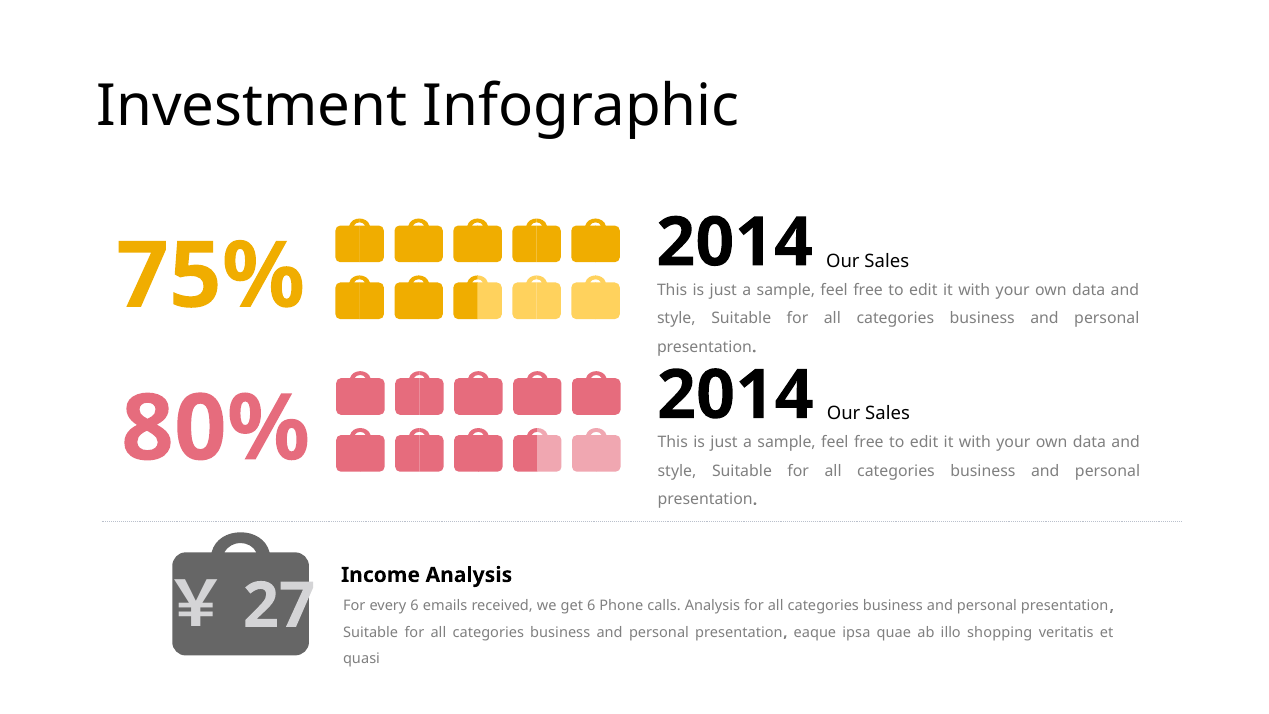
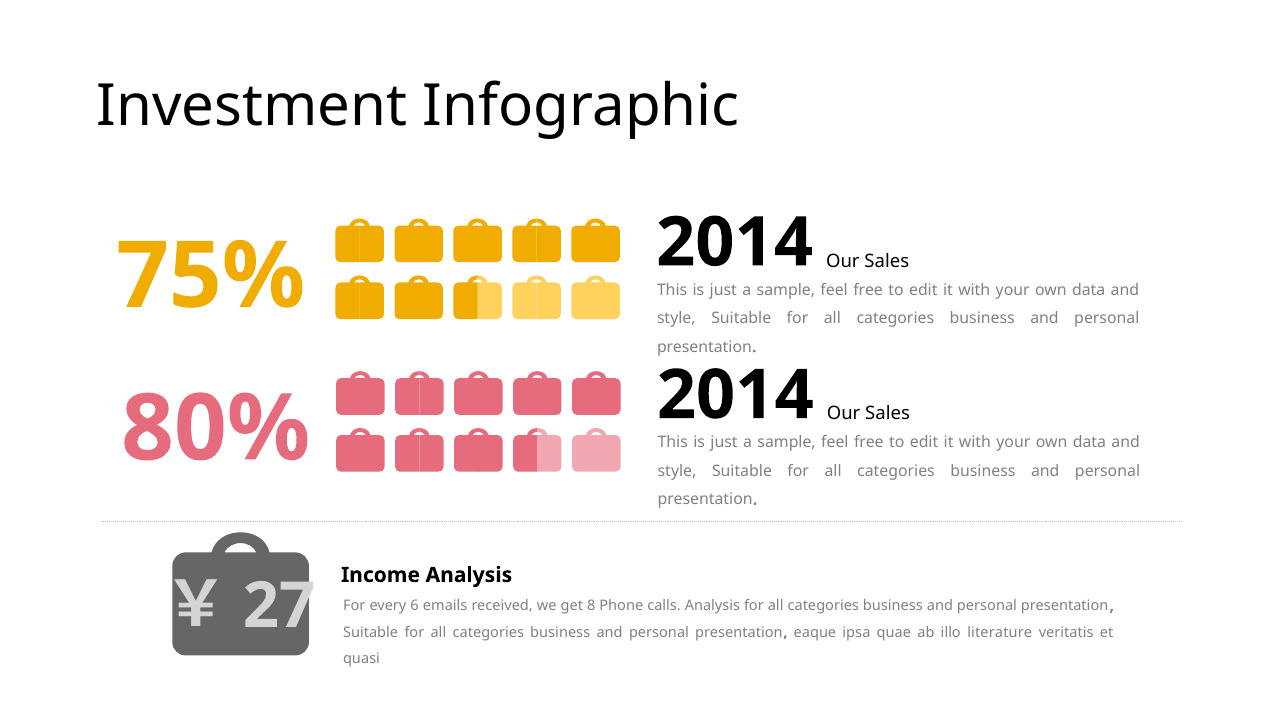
get 6: 6 -> 8
shopping: shopping -> literature
